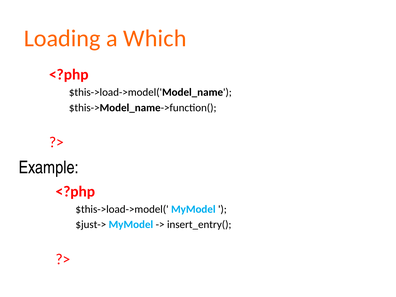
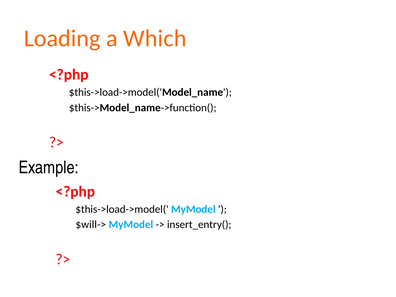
$just->: $just-> -> $will->
